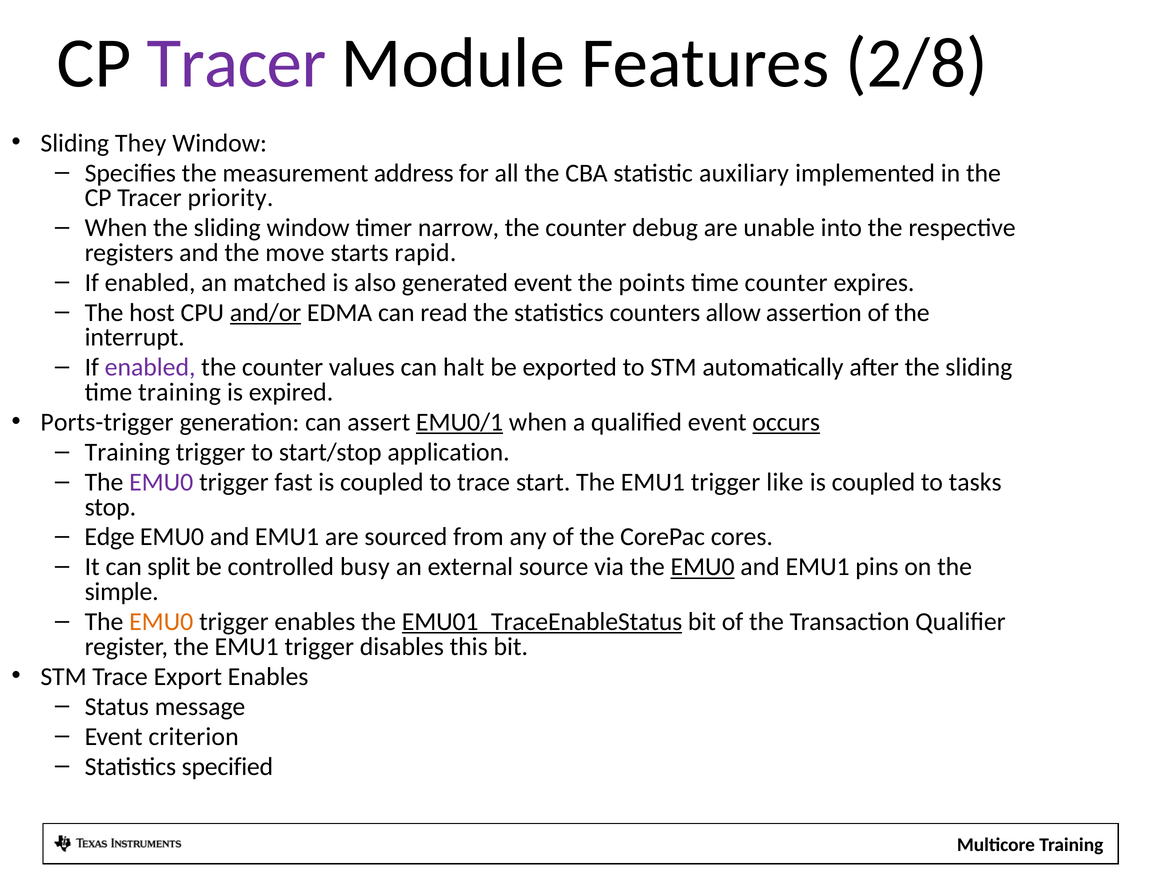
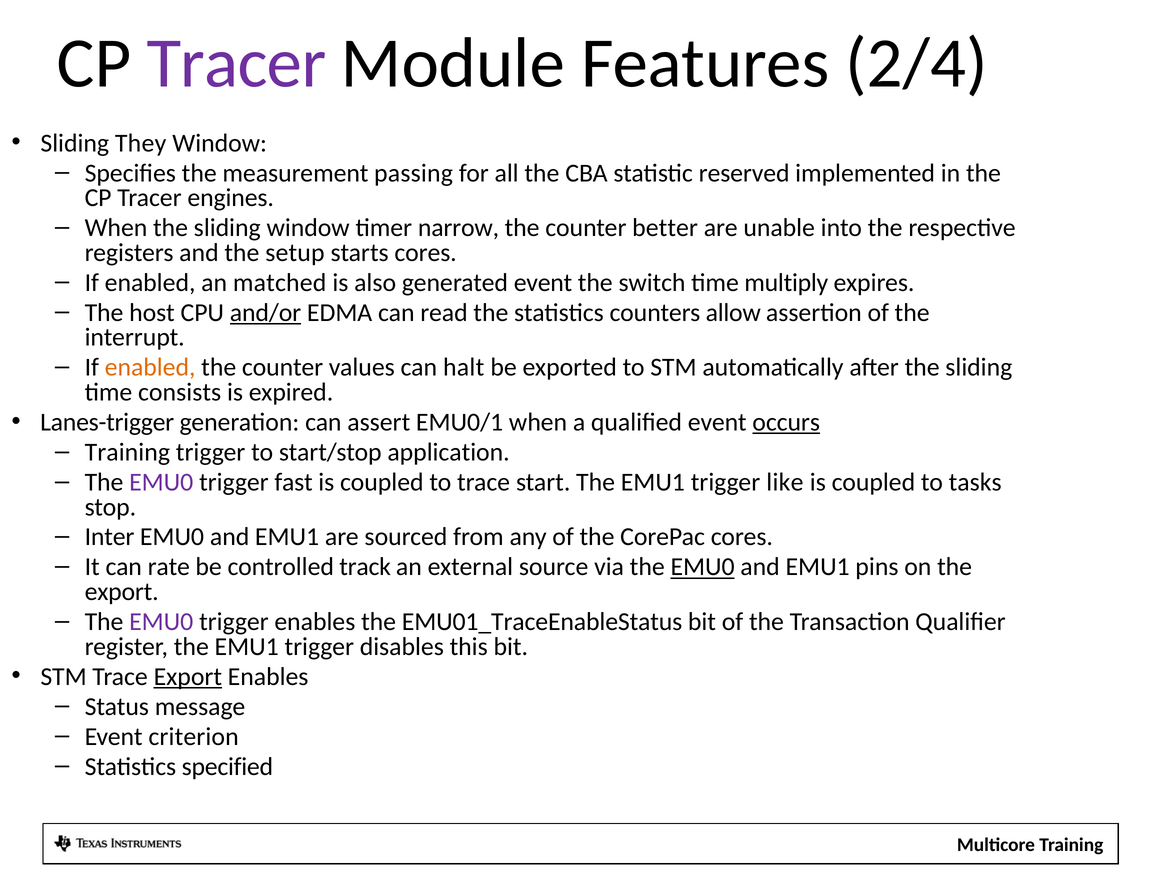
2/8: 2/8 -> 2/4
address: address -> passing
auxiliary: auxiliary -> reserved
priority: priority -> engines
debug: debug -> better
move: move -> setup
starts rapid: rapid -> cores
points: points -> switch
time counter: counter -> multiply
enabled at (150, 367) colour: purple -> orange
time training: training -> consists
Ports-trigger: Ports-trigger -> Lanes-trigger
EMU0/1 underline: present -> none
Edge: Edge -> Inter
split: split -> rate
busy: busy -> track
simple at (122, 591): simple -> export
EMU0 at (161, 621) colour: orange -> purple
EMU01_TraceEnableStatus underline: present -> none
Export at (188, 676) underline: none -> present
